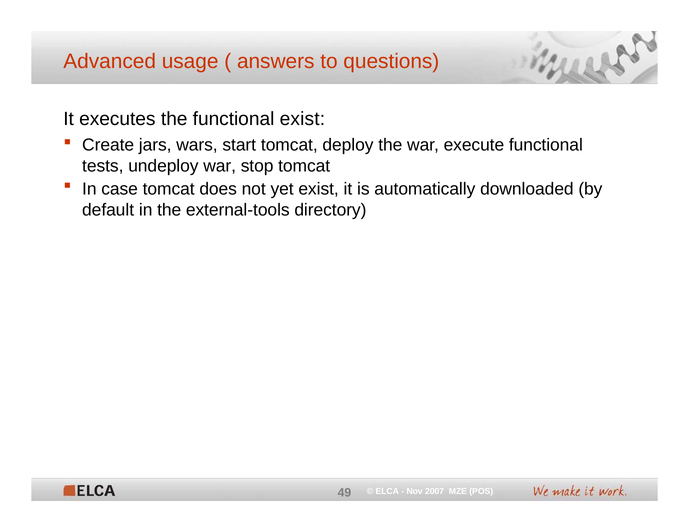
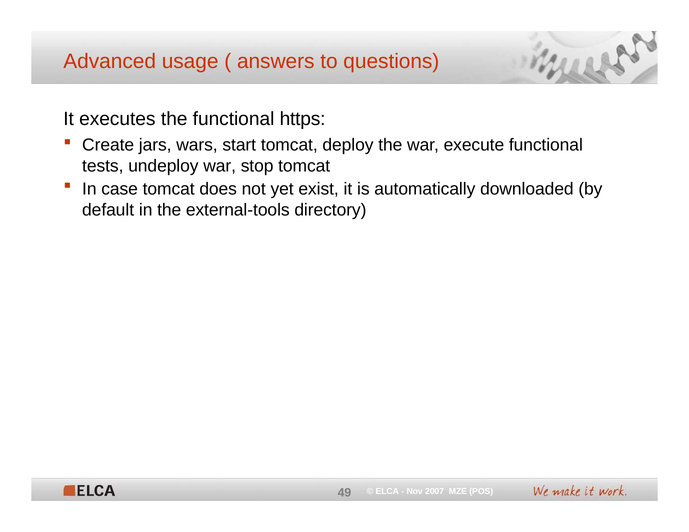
functional exist: exist -> https
